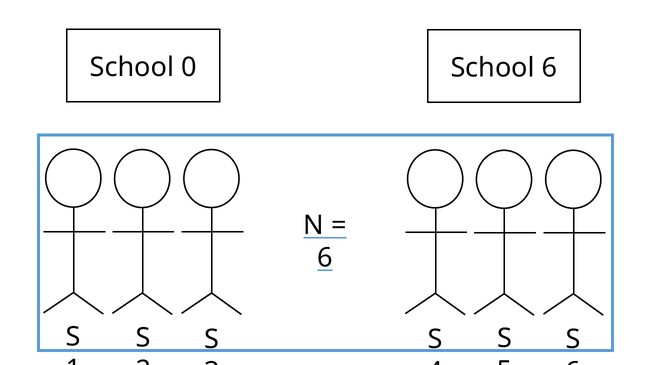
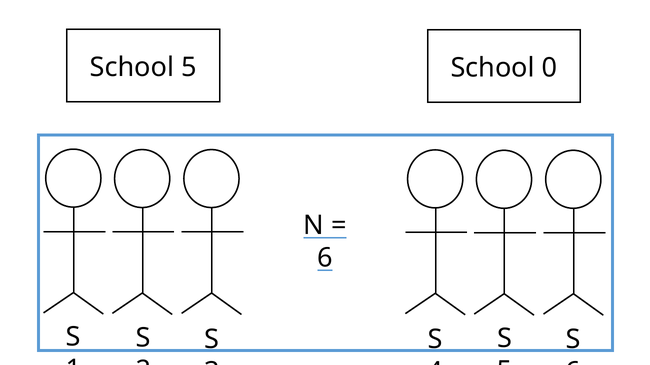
School 0: 0 -> 5
School 6: 6 -> 0
